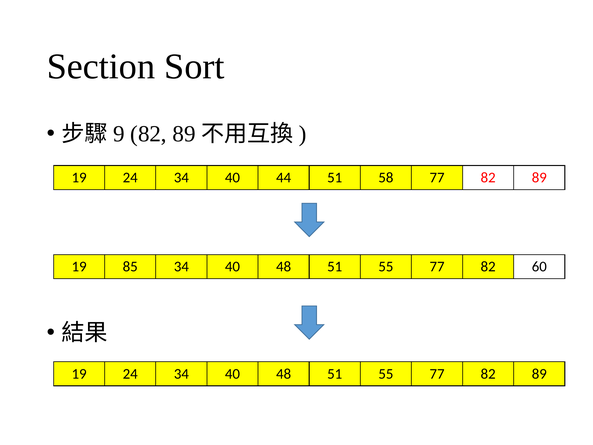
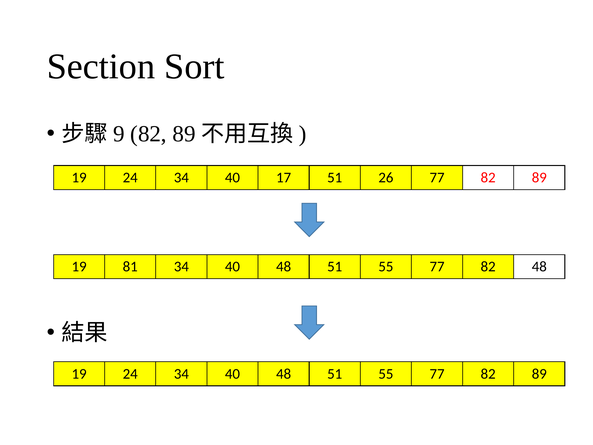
44: 44 -> 17
58: 58 -> 26
85: 85 -> 81
82 60: 60 -> 48
